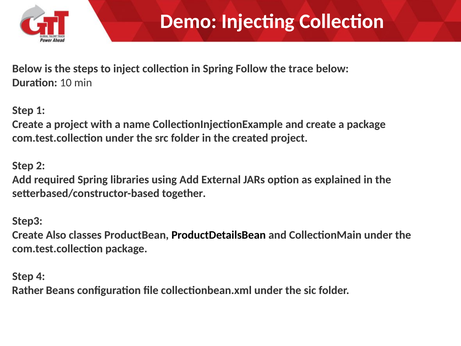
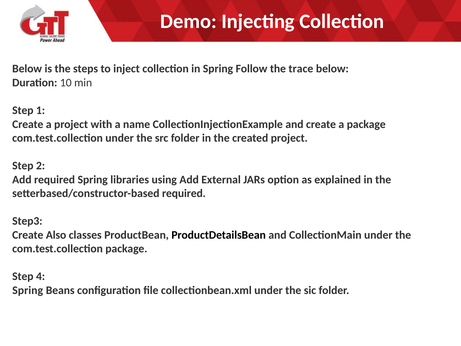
setterbased/constructor-based together: together -> required
Rather at (28, 290): Rather -> Spring
